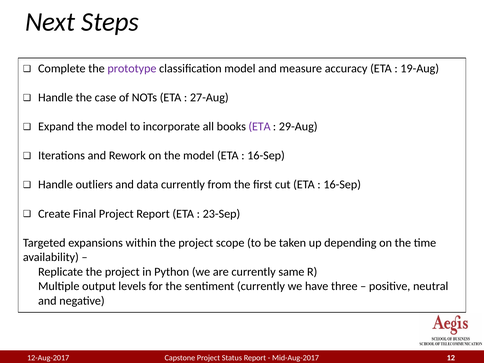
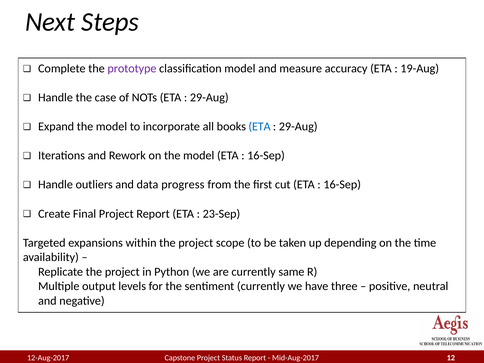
27-Aug at (209, 98): 27-Aug -> 29-Aug
ETA at (260, 127) colour: purple -> blue
data currently: currently -> progress
